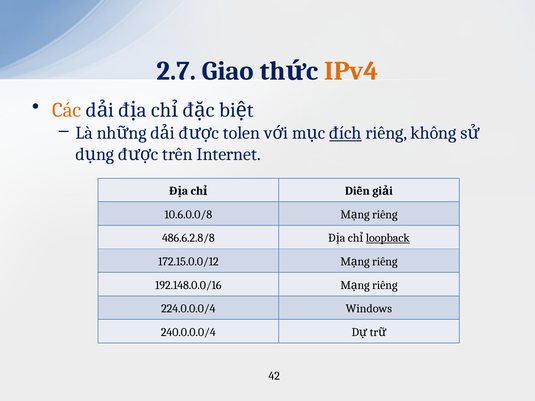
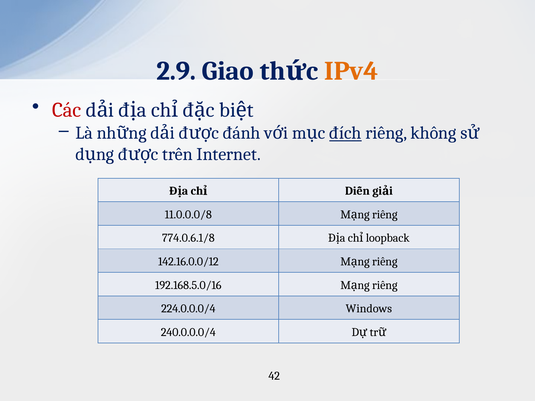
2.7: 2.7 -> 2.9
Các colour: orange -> red
tolen: tolen -> đánh
10.6.0.0/8: 10.6.0.0/8 -> 11.0.0.0/8
486.6.2.8/8: 486.6.2.8/8 -> 774.0.6.1/8
loopback underline: present -> none
172.15.0.0/12: 172.15.0.0/12 -> 142.16.0.0/12
192.148.0.0/16: 192.148.0.0/16 -> 192.168.5.0/16
